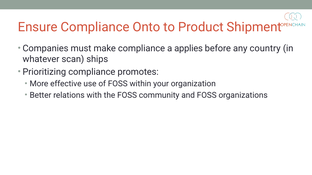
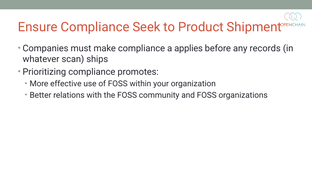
Onto: Onto -> Seek
country: country -> records
